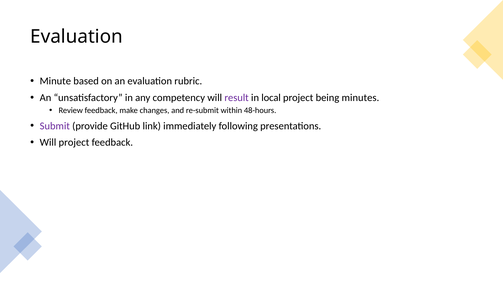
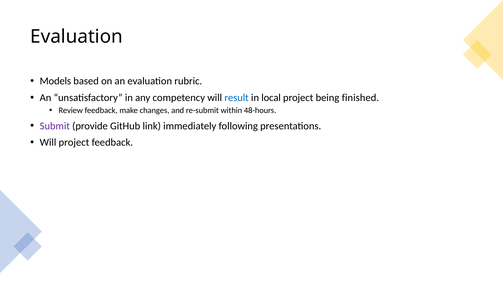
Minute: Minute -> Models
result colour: purple -> blue
minutes: minutes -> finished
